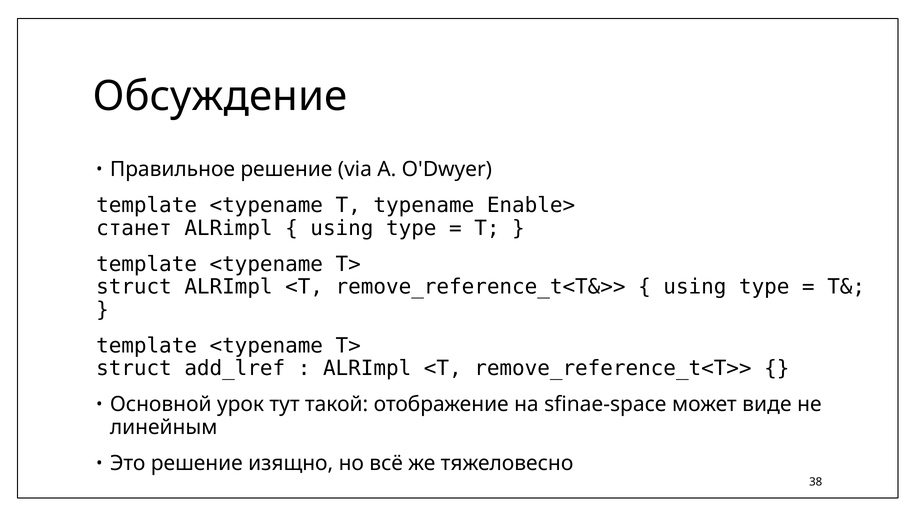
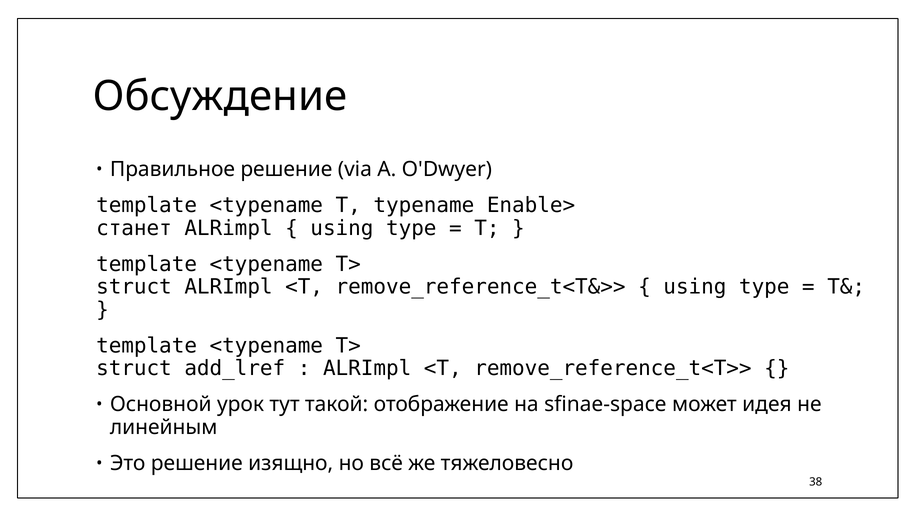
виде: виде -> идея
